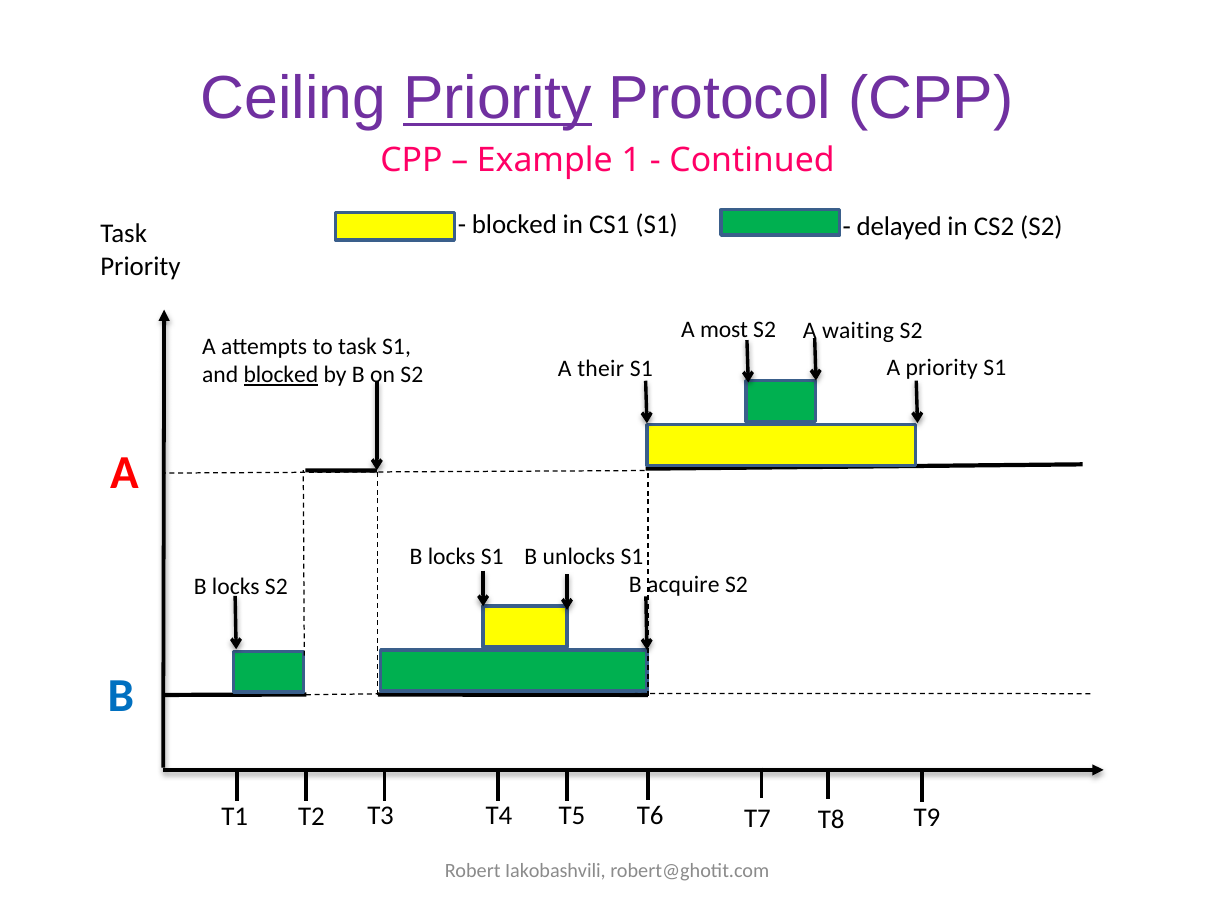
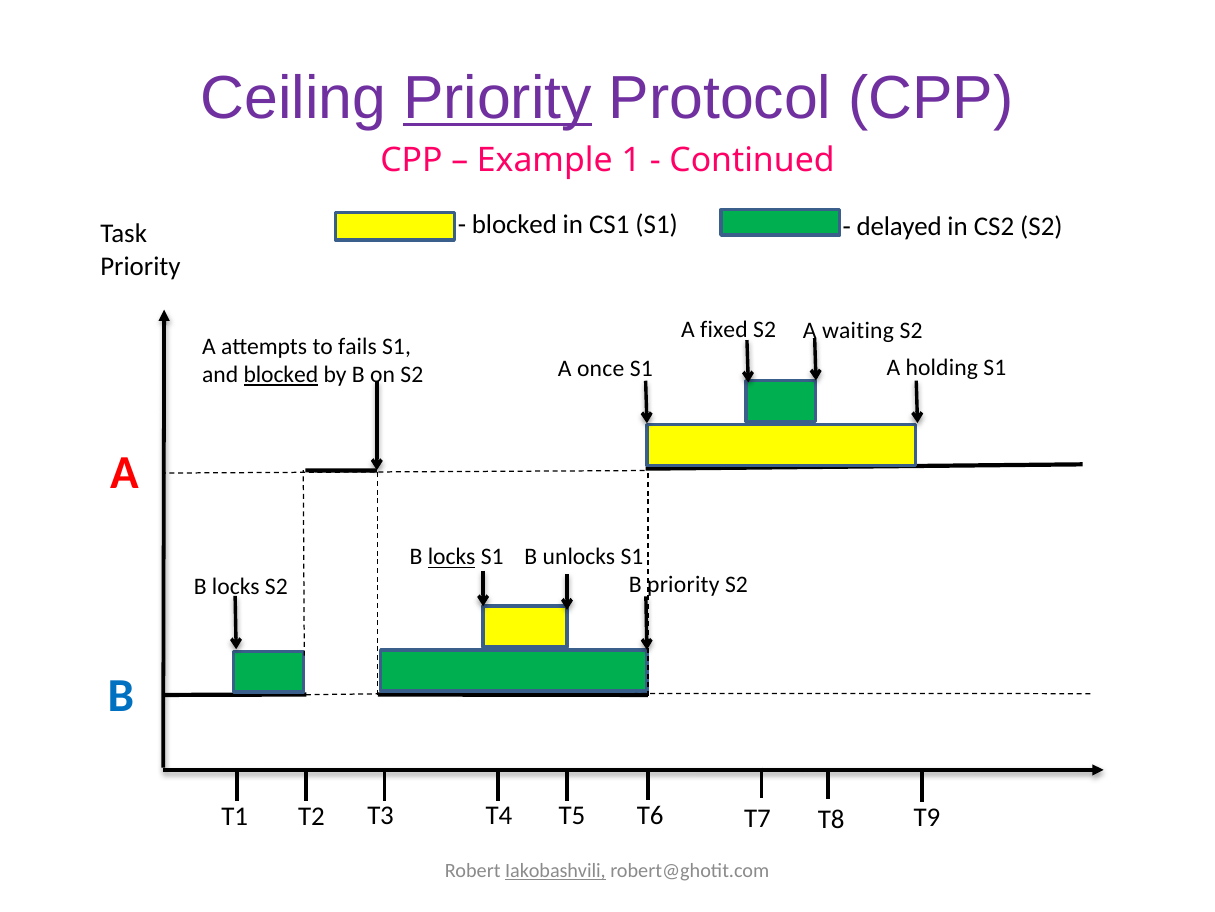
most: most -> fixed
to task: task -> fails
their: their -> once
A priority: priority -> holding
locks at (452, 557) underline: none -> present
B acquire: acquire -> priority
Iakobashvili underline: none -> present
